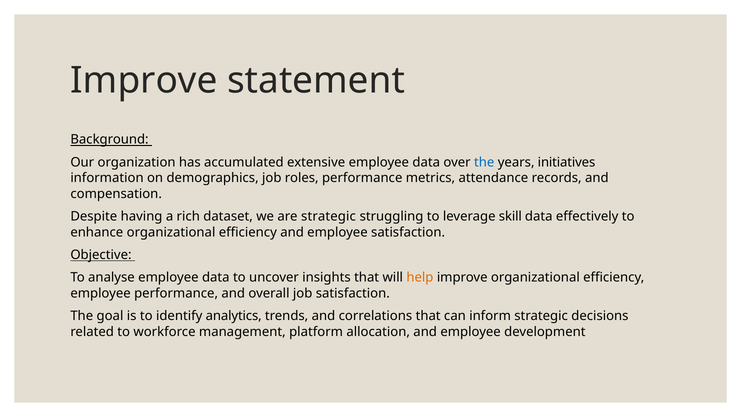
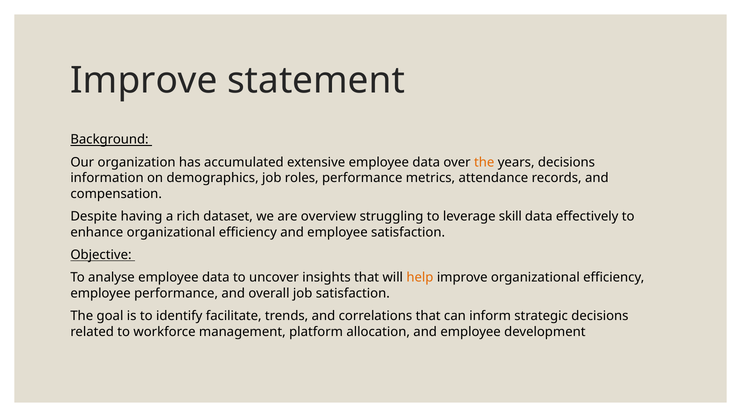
the at (484, 162) colour: blue -> orange
years initiatives: initiatives -> decisions
are strategic: strategic -> overview
analytics: analytics -> facilitate
